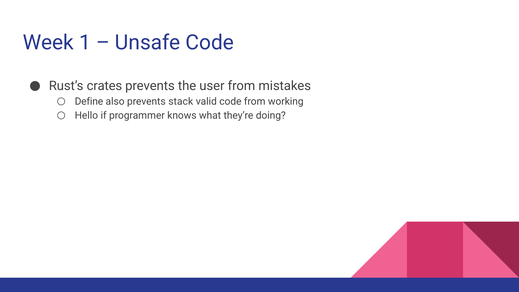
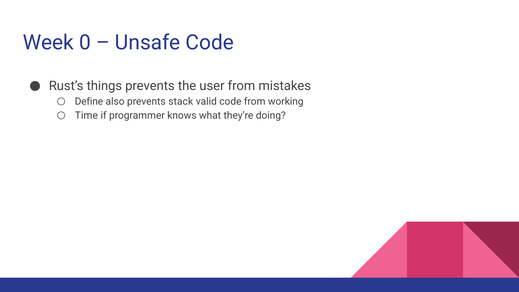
1: 1 -> 0
crates: crates -> things
Hello: Hello -> Time
